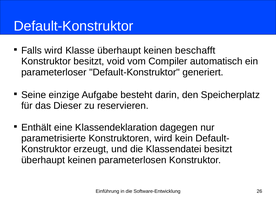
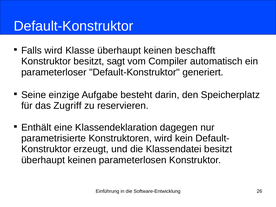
void: void -> sagt
Dieser: Dieser -> Zugriff
